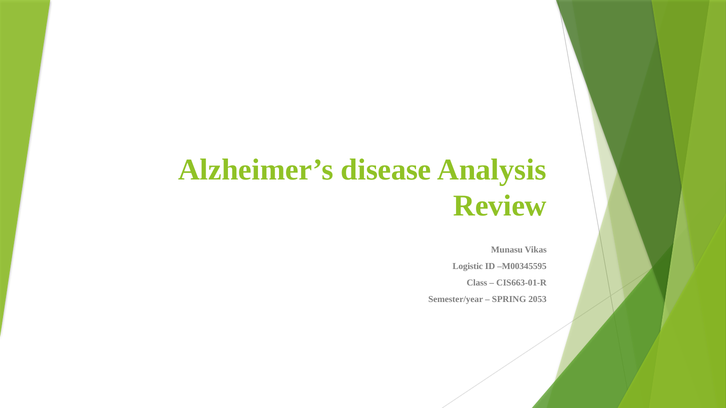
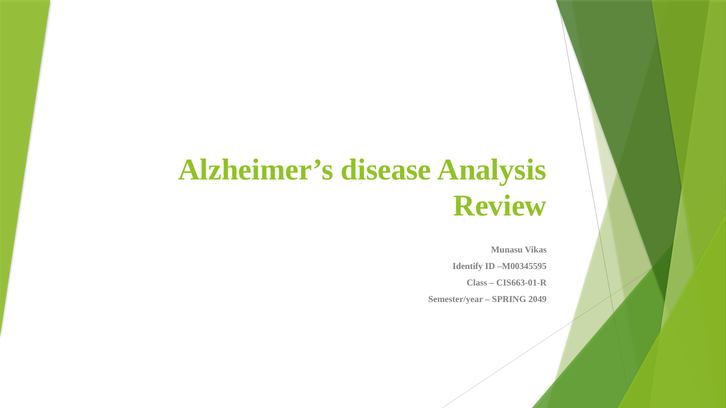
Logistic: Logistic -> Identify
2053: 2053 -> 2049
